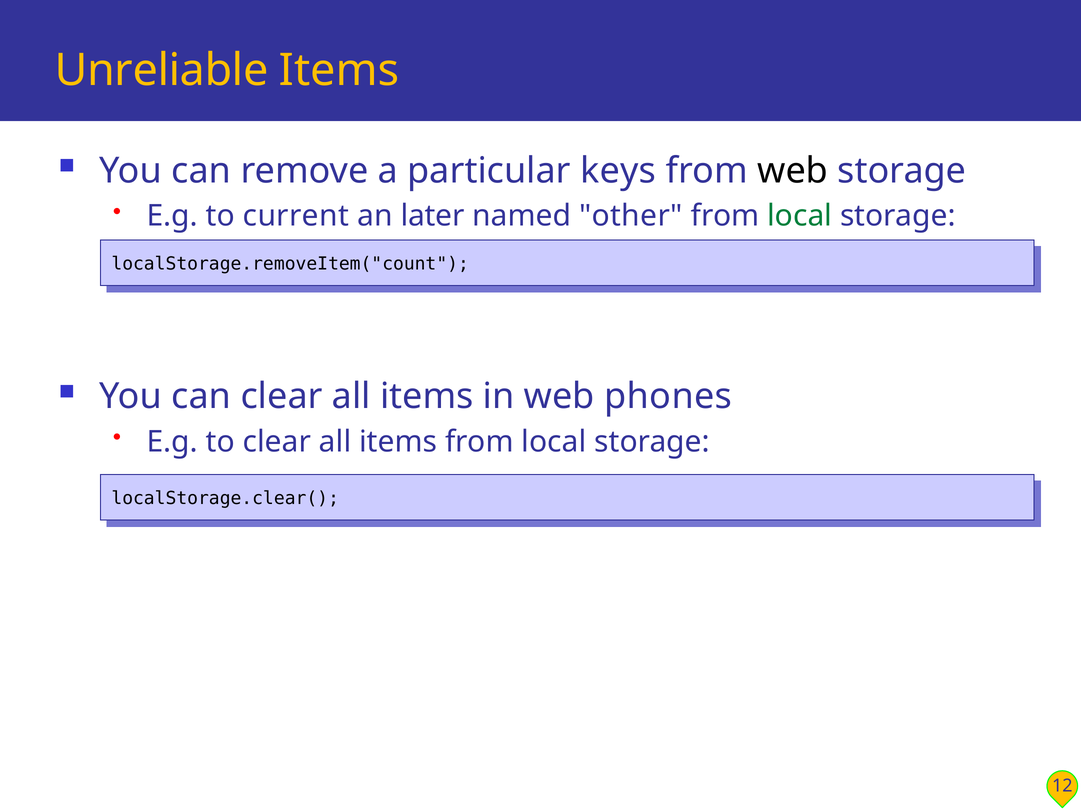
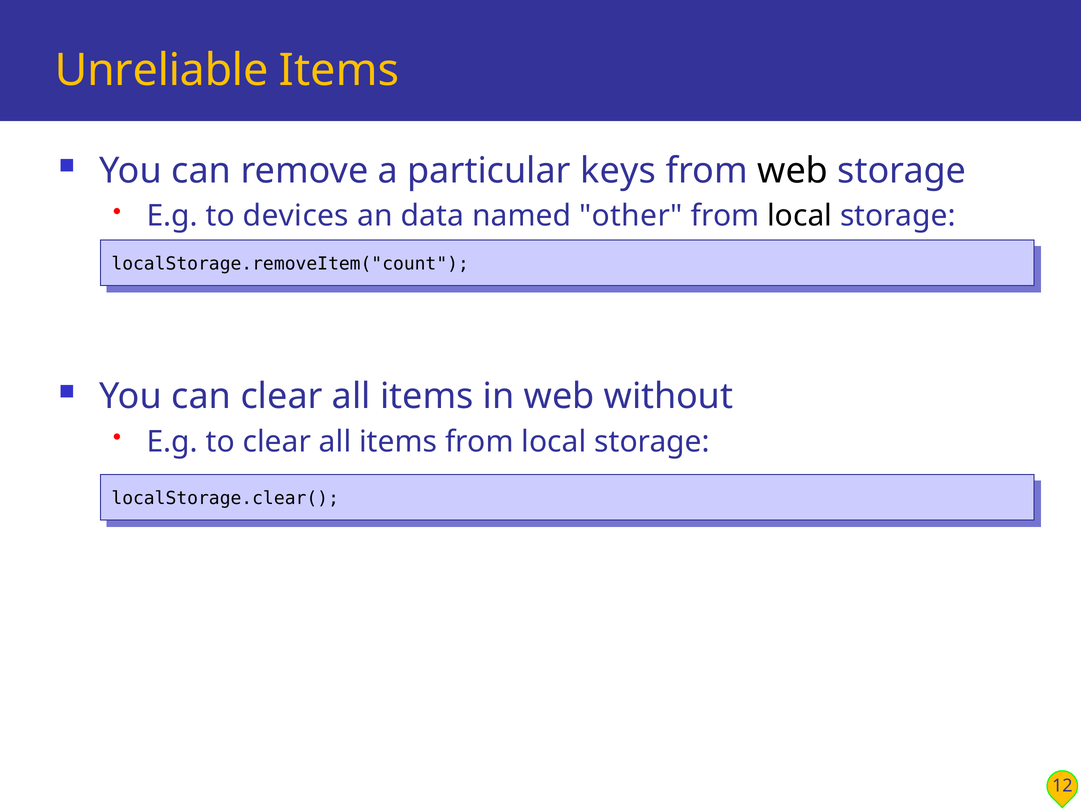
current: current -> devices
later: later -> data
local at (800, 216) colour: green -> black
phones: phones -> without
